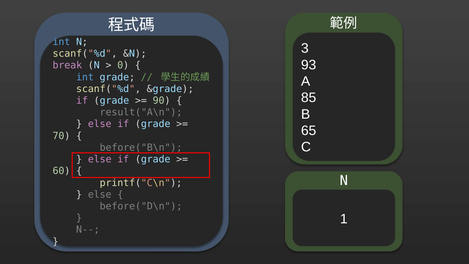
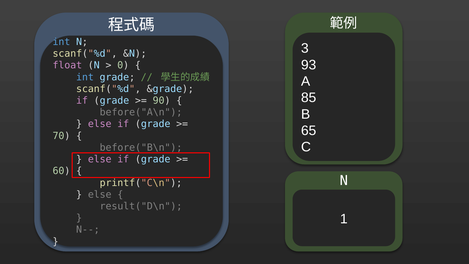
break: break -> float
result("A\n: result("A\n -> before("A\n
before("D\n: before("D\n -> result("D\n
